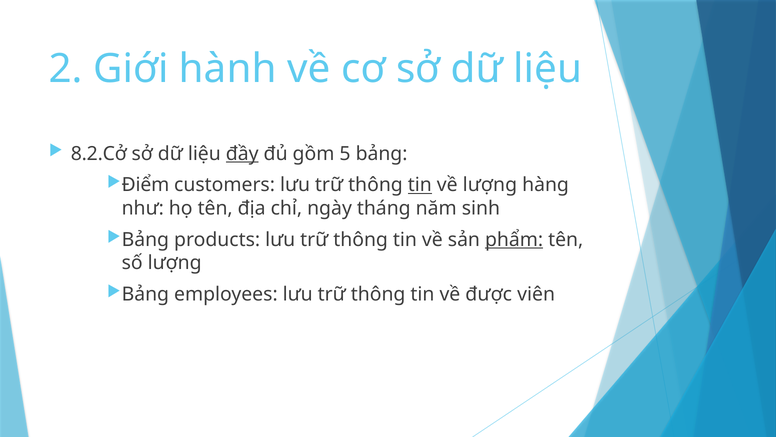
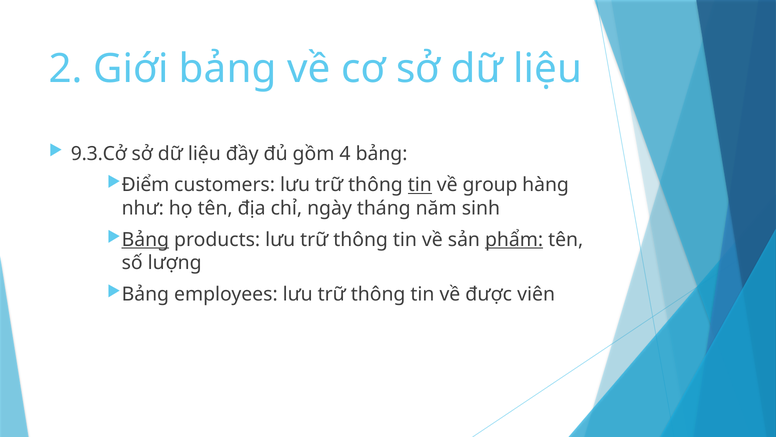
Giới hành: hành -> bảng
8.2.Cở: 8.2.Cở -> 9.3.Cở
đầy underline: present -> none
5: 5 -> 4
về lượng: lượng -> group
Bảng at (145, 239) underline: none -> present
